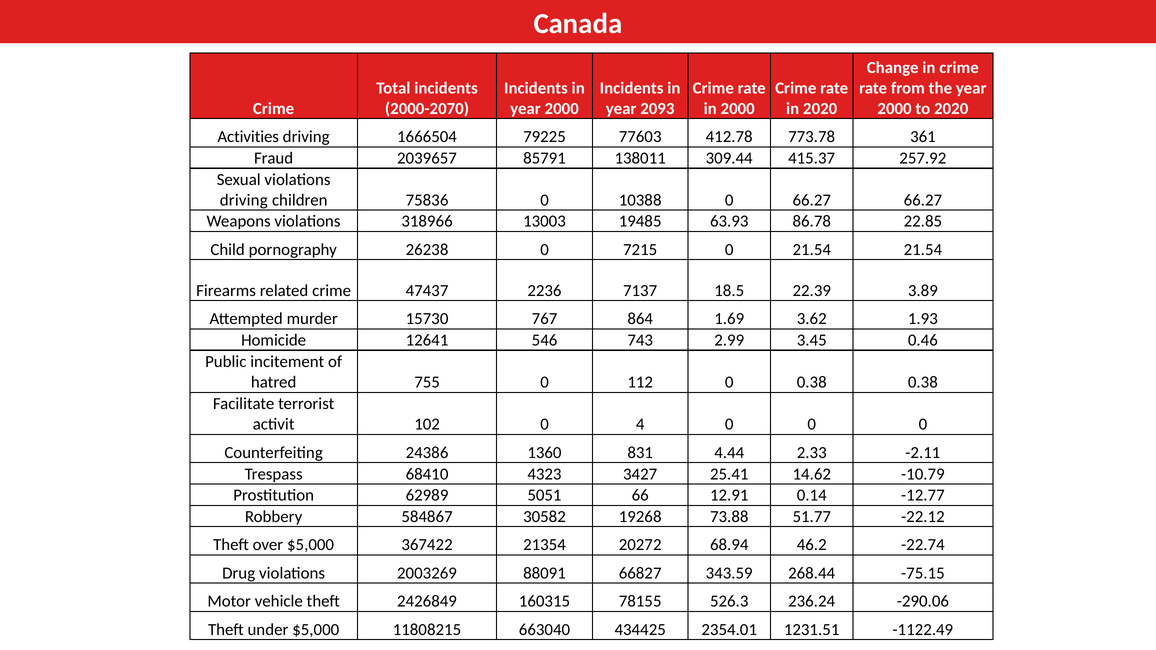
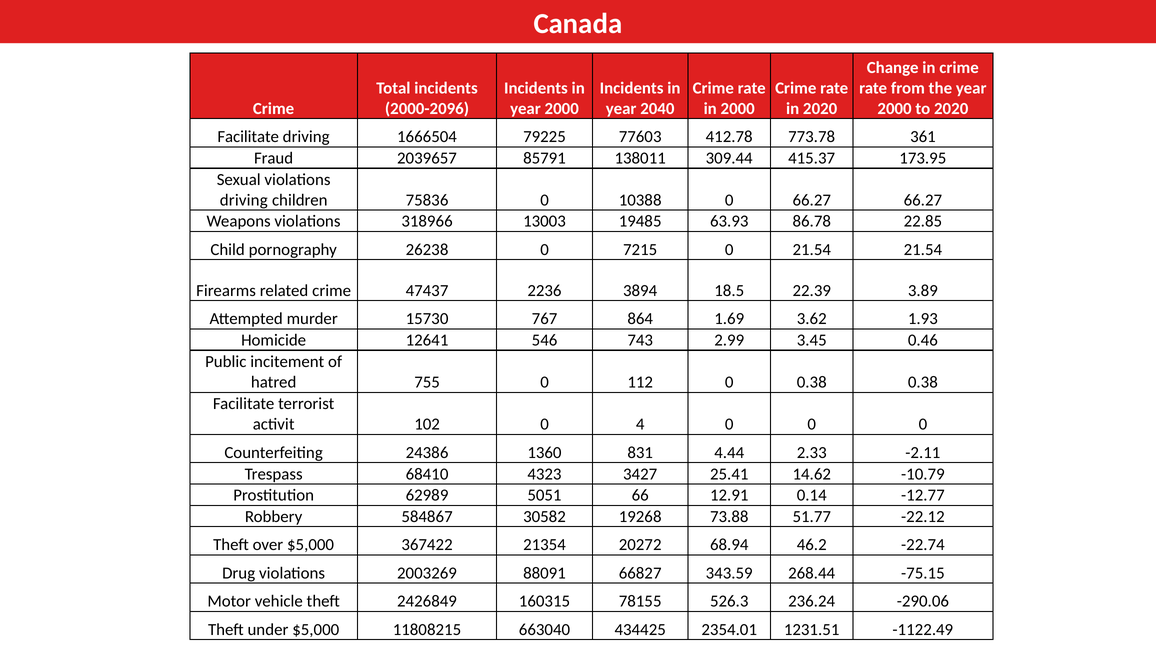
2000-2070: 2000-2070 -> 2000-2096
2093: 2093 -> 2040
Activities at (248, 137): Activities -> Facilitate
257.92: 257.92 -> 173.95
7137: 7137 -> 3894
